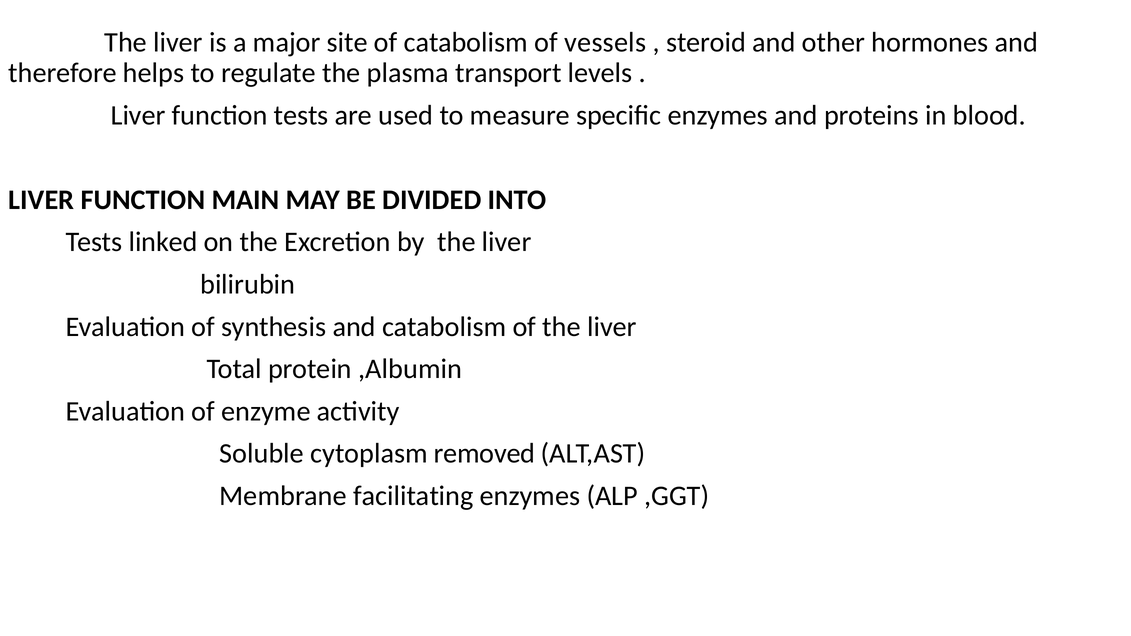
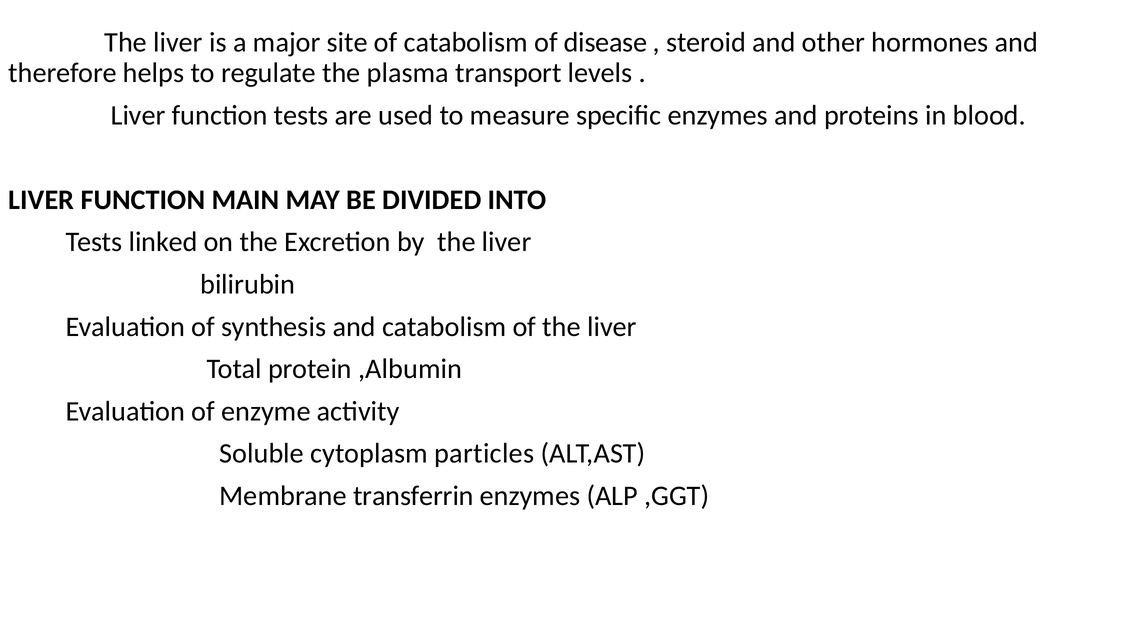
vessels: vessels -> disease
removed: removed -> particles
facilitating: facilitating -> transferrin
